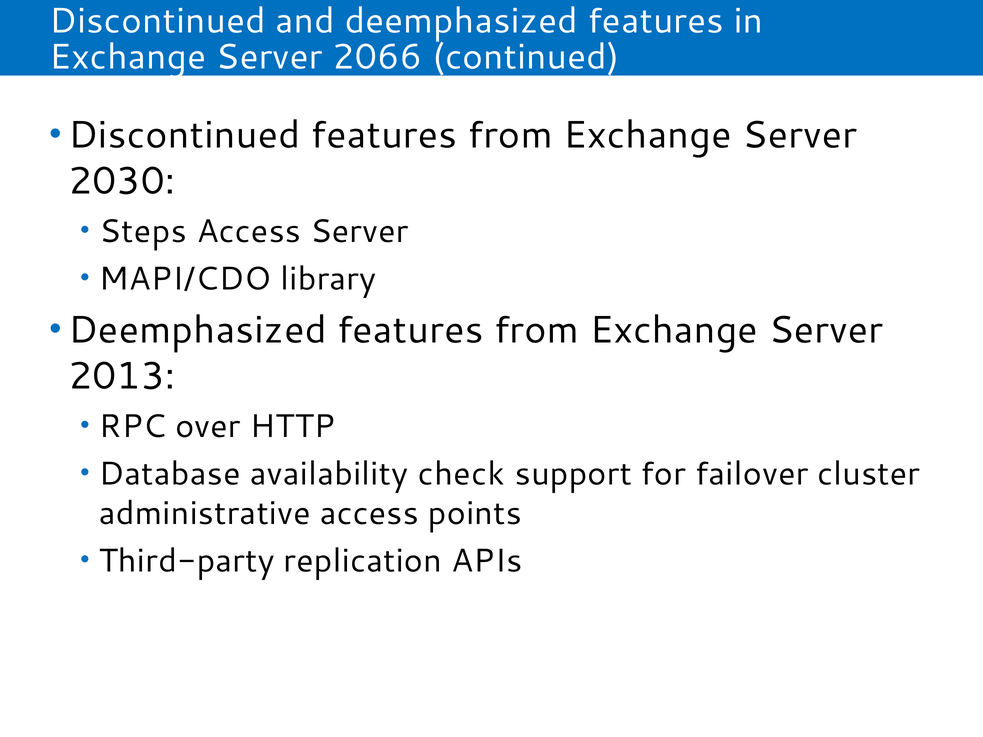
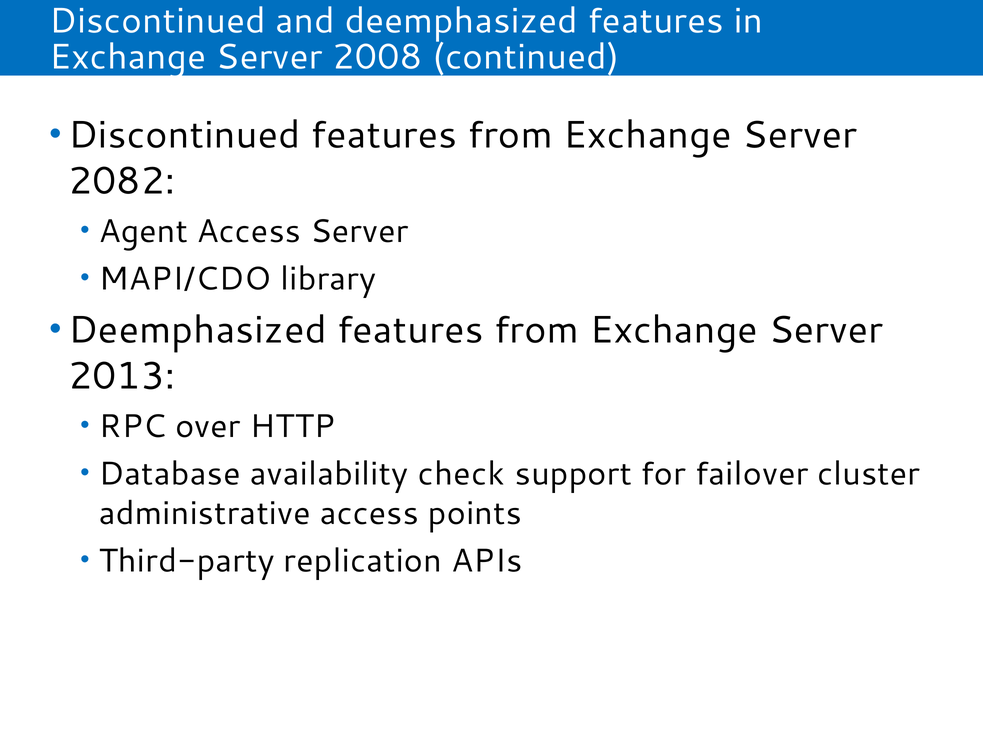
2066: 2066 -> 2008
2030: 2030 -> 2082
Steps: Steps -> Agent
